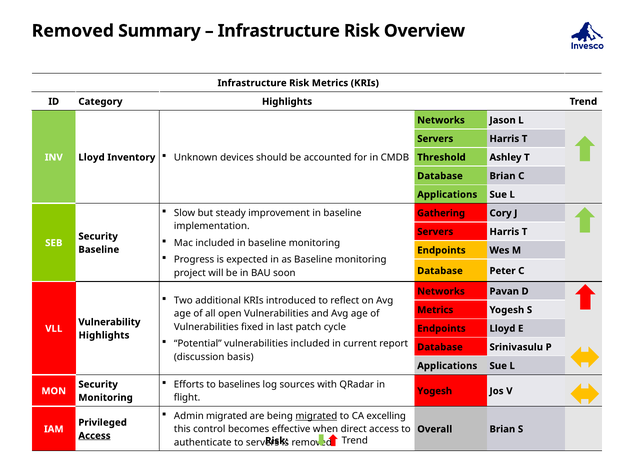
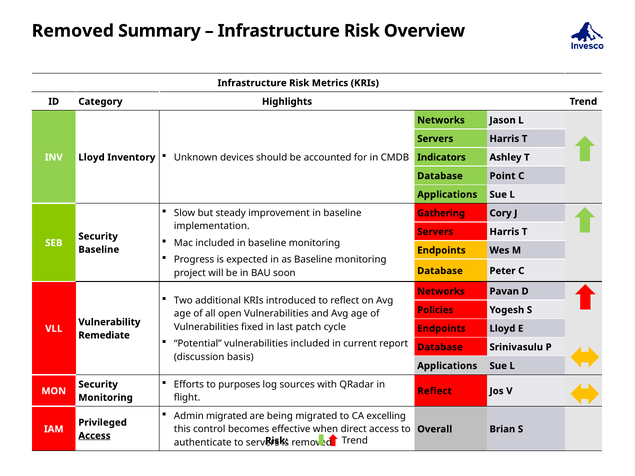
Threshold: Threshold -> Indicators
Database Brian: Brian -> Point
Metrics at (435, 310): Metrics -> Policies
Highlights at (104, 335): Highlights -> Remediate
baselines: baselines -> purposes
Yogesh at (435, 391): Yogesh -> Reflect
migrated at (316, 416) underline: present -> none
